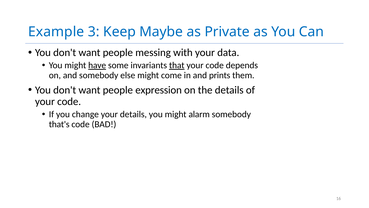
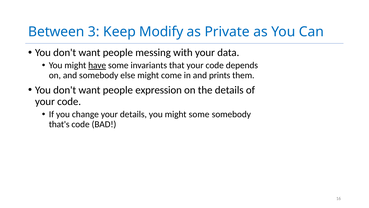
Example: Example -> Between
Maybe: Maybe -> Modify
that underline: present -> none
might alarm: alarm -> some
